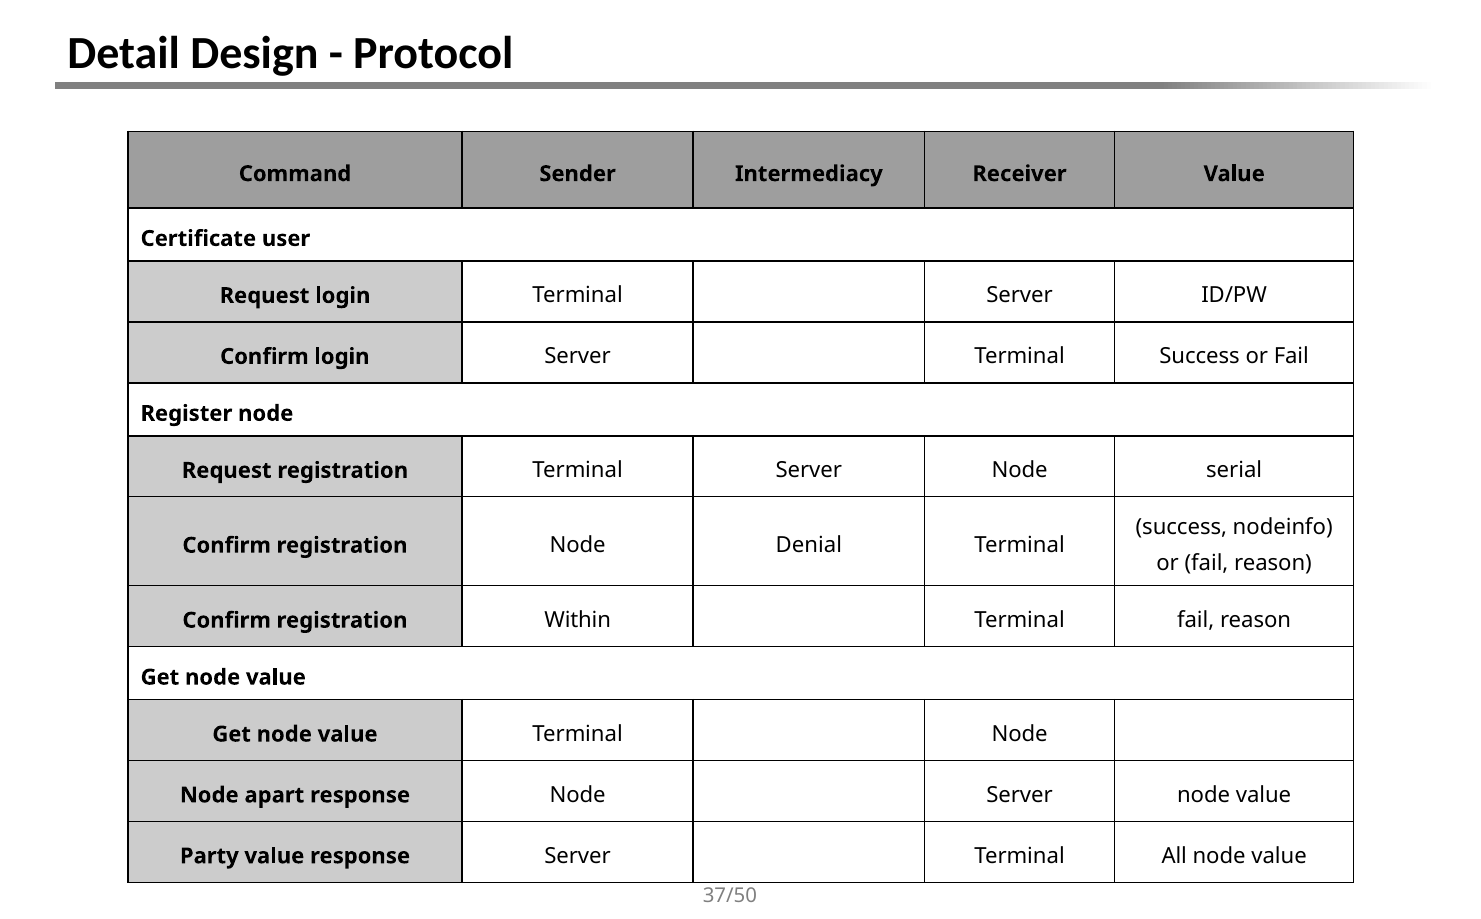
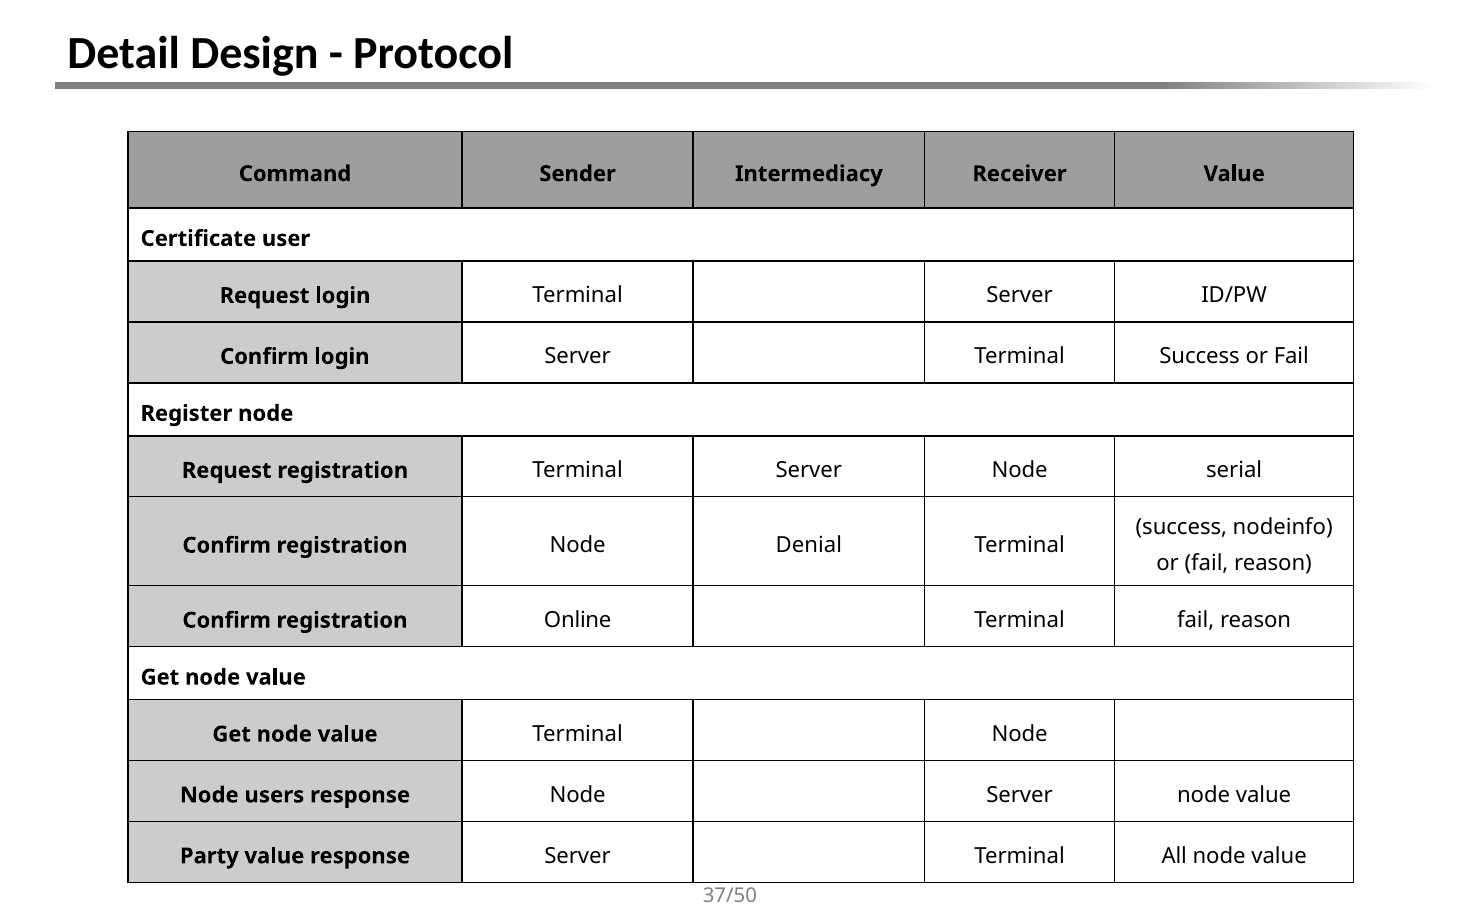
Within: Within -> Online
apart: apart -> users
